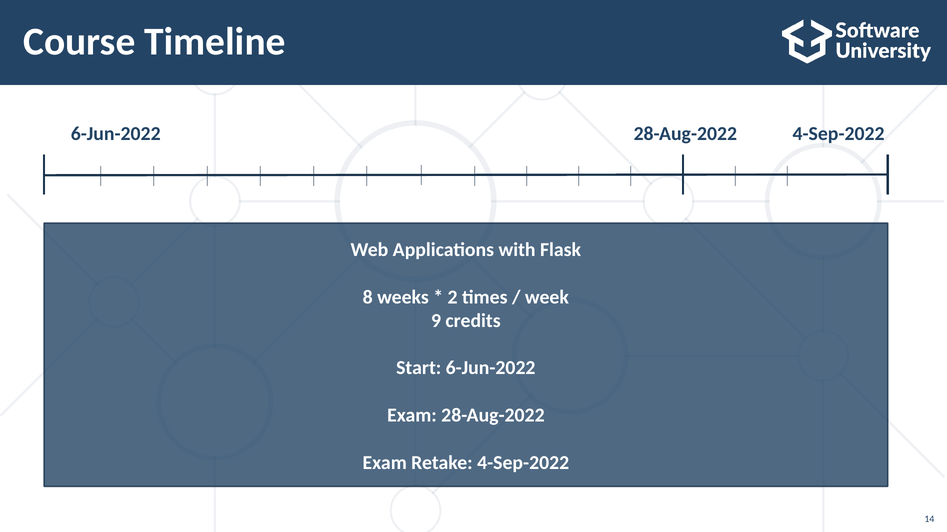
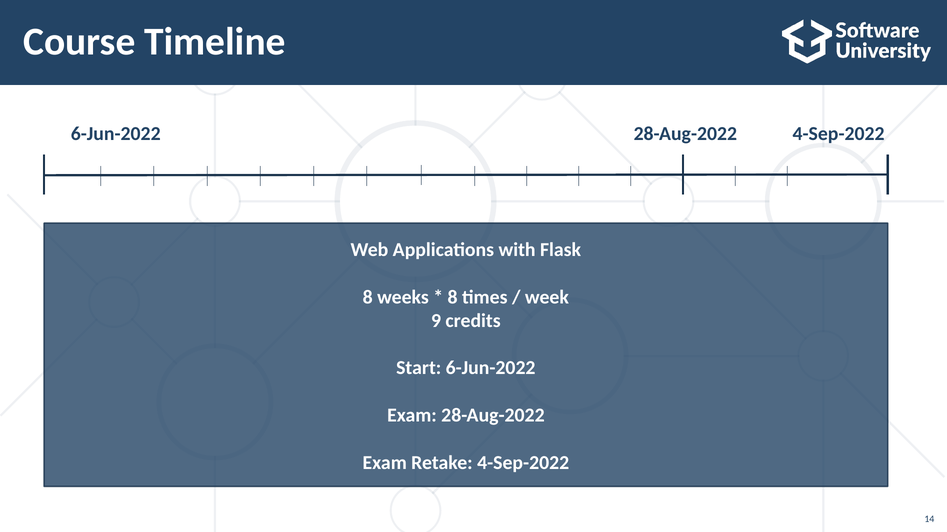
2 at (453, 297): 2 -> 8
